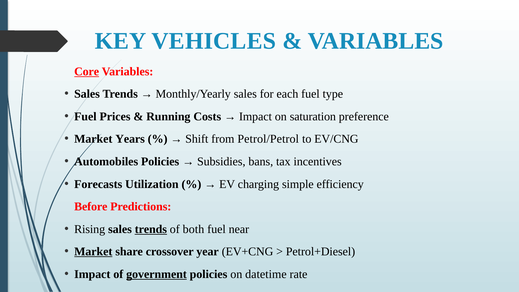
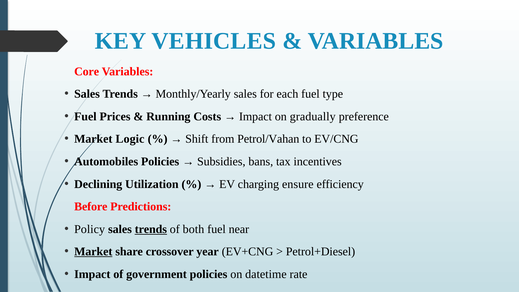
Core underline: present -> none
saturation: saturation -> gradually
Years: Years -> Logic
Petrol/Petrol: Petrol/Petrol -> Petrol/Vahan
Forecasts: Forecasts -> Declining
simple: simple -> ensure
Rising: Rising -> Policy
government underline: present -> none
